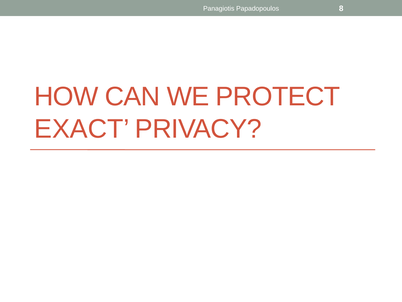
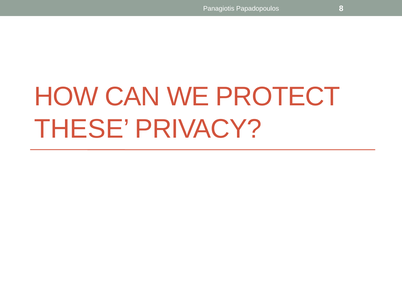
EXACT: EXACT -> THESE
